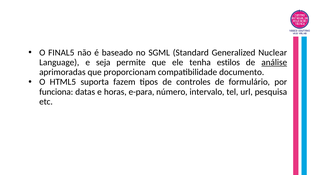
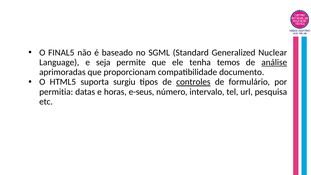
estilos: estilos -> temos
fazem: fazem -> surgiu
controles underline: none -> present
funciona: funciona -> permitia
e-para: e-para -> e-seus
